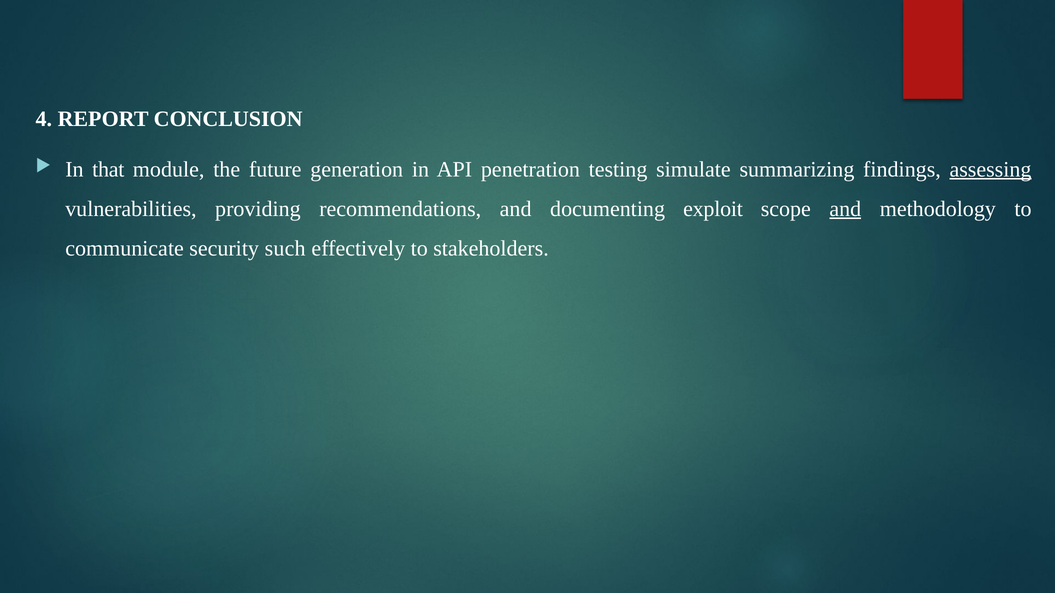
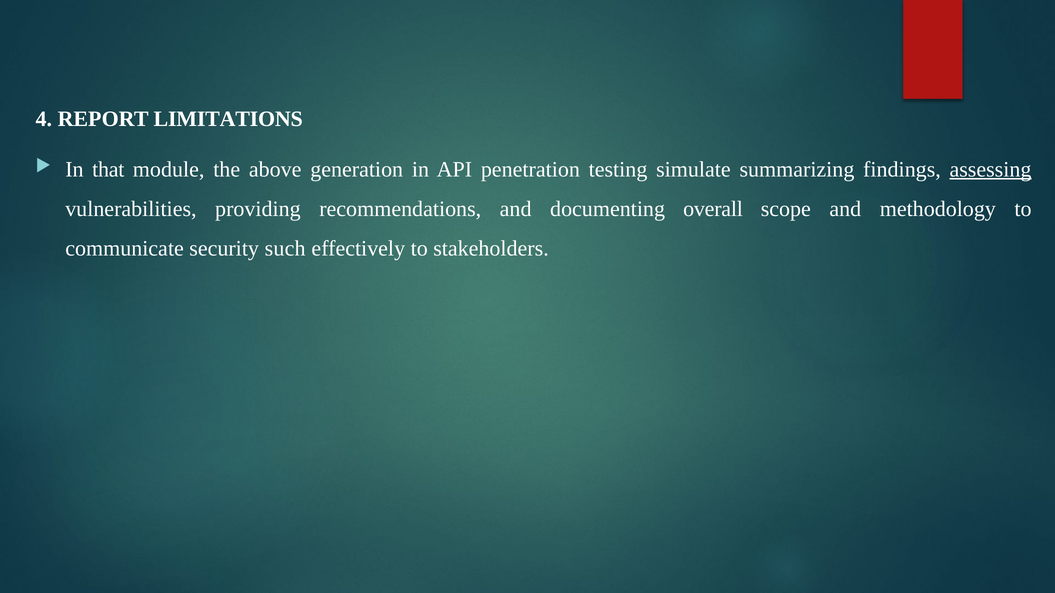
CONCLUSION: CONCLUSION -> LIMITATIONS
future: future -> above
exploit: exploit -> overall
and at (845, 209) underline: present -> none
